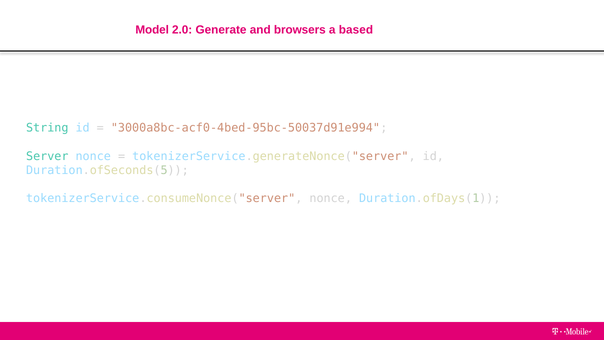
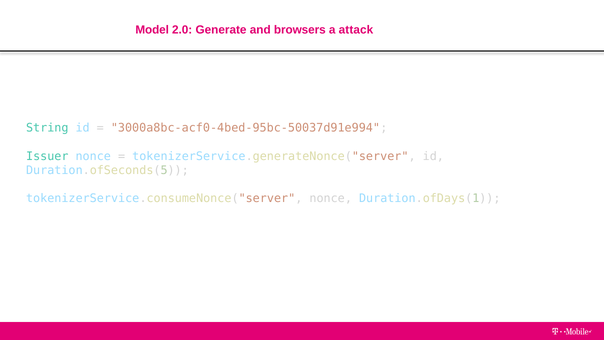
based: based -> attack
Server: Server -> Issuer
